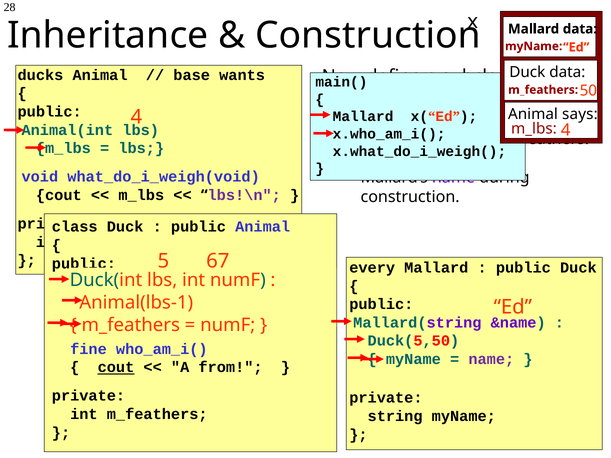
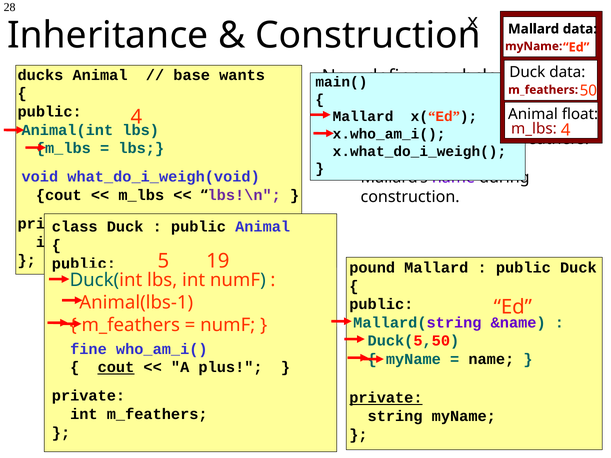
says: says -> float
67: 67 -> 19
every: every -> pound
name at (491, 359) colour: purple -> black
from: from -> plus
private at (386, 398) underline: none -> present
